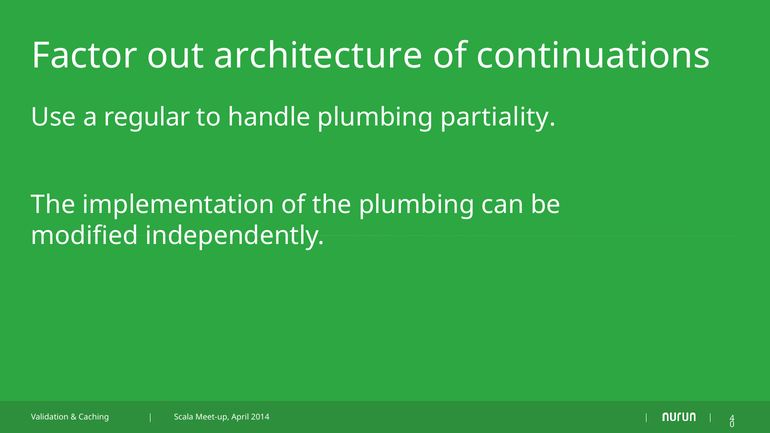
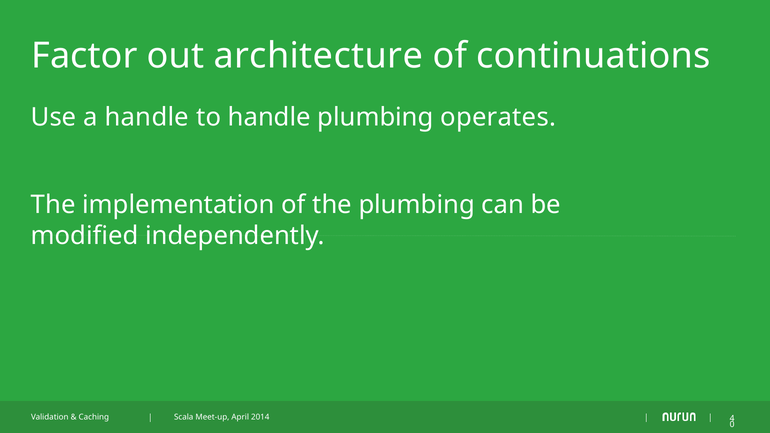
a regular: regular -> handle
partiality: partiality -> operates
